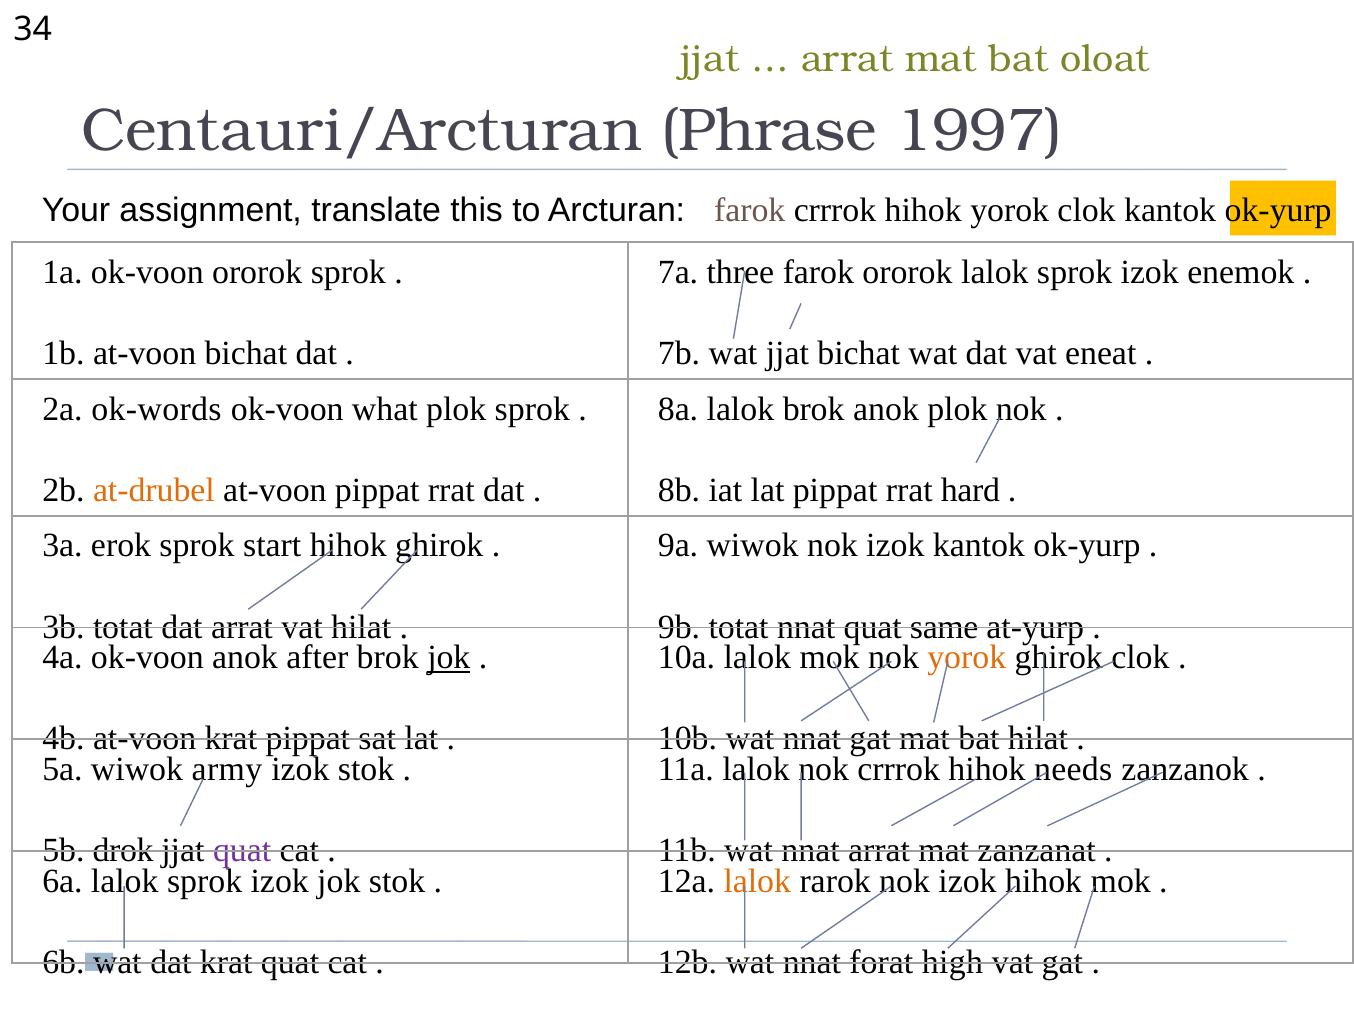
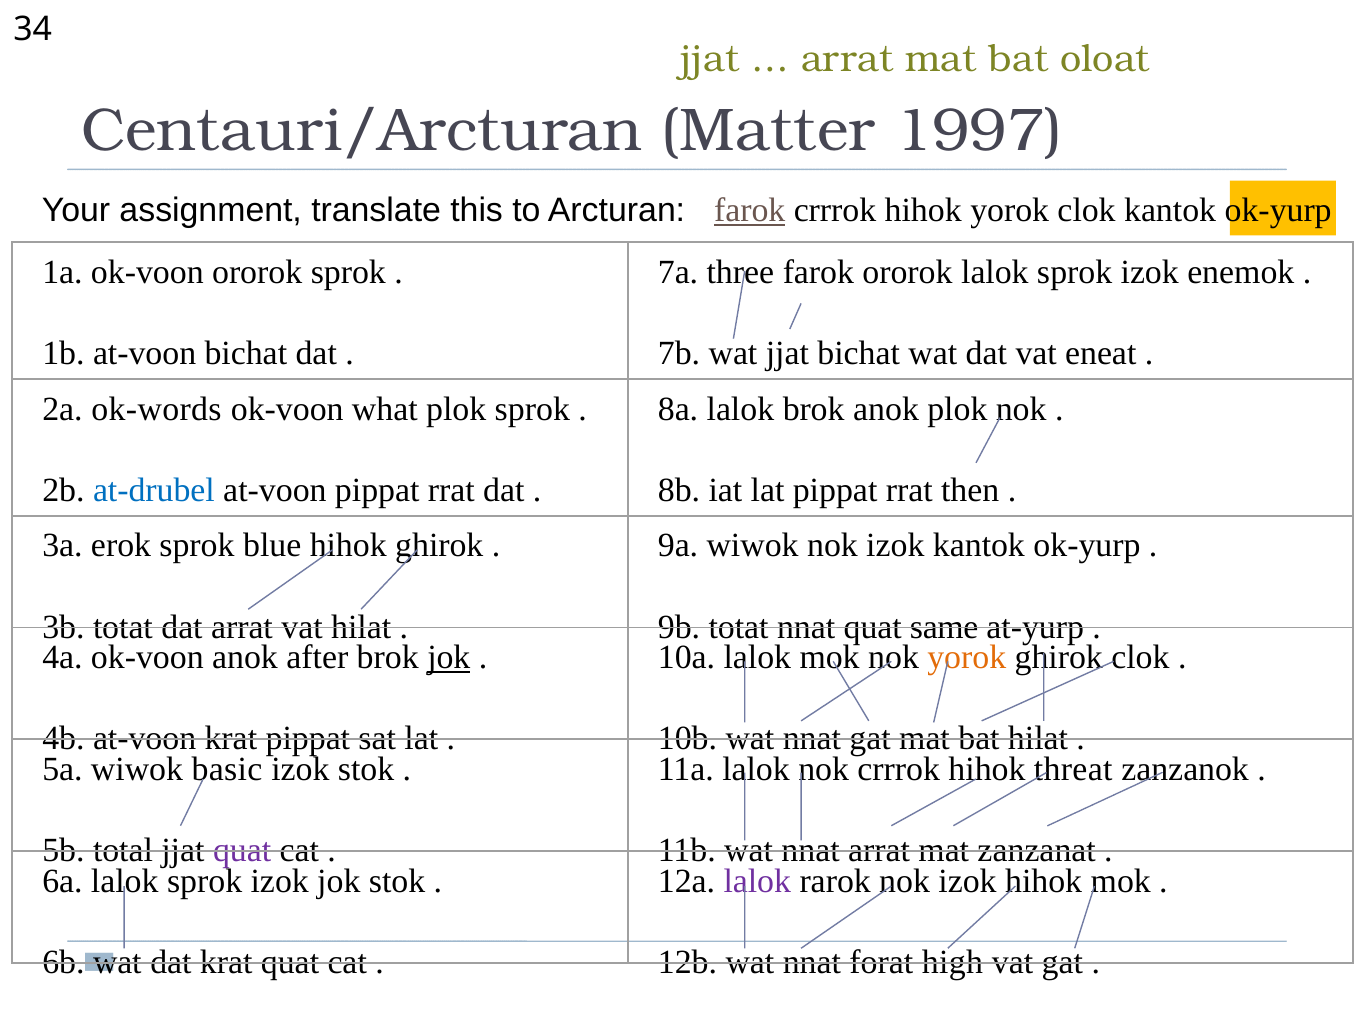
Phrase: Phrase -> Matter
farok at (750, 210) underline: none -> present
at-drubel colour: orange -> blue
hard: hard -> then
start: start -> blue
army: army -> basic
needs: needs -> threat
drok: drok -> total
lalok at (757, 880) colour: orange -> purple
